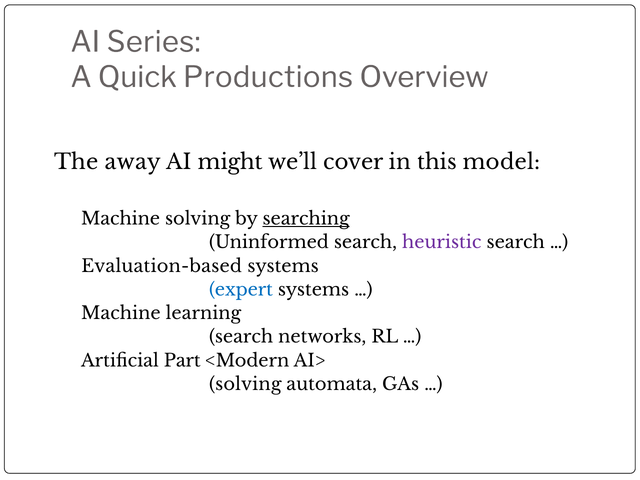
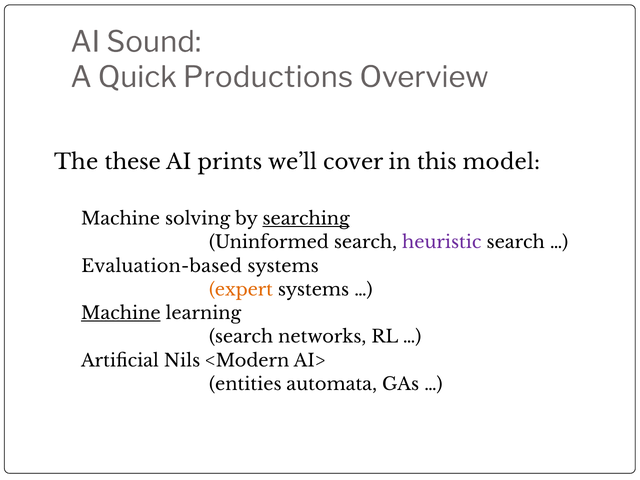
Series: Series -> Sound
away: away -> these
might: might -> prints
expert colour: blue -> orange
Machine at (121, 313) underline: none -> present
Part: Part -> Nils
solving at (245, 384): solving -> entities
